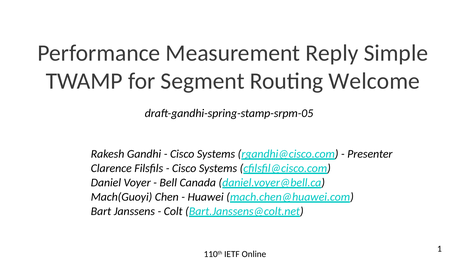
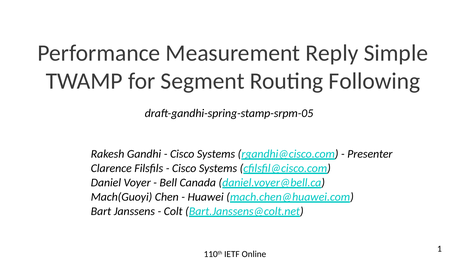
Welcome: Welcome -> Following
